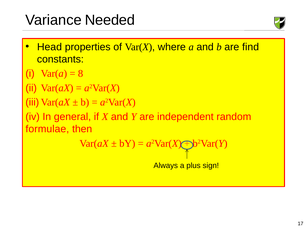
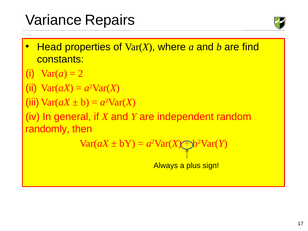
Needed: Needed -> Repairs
8: 8 -> 2
formulae: formulae -> randomly
